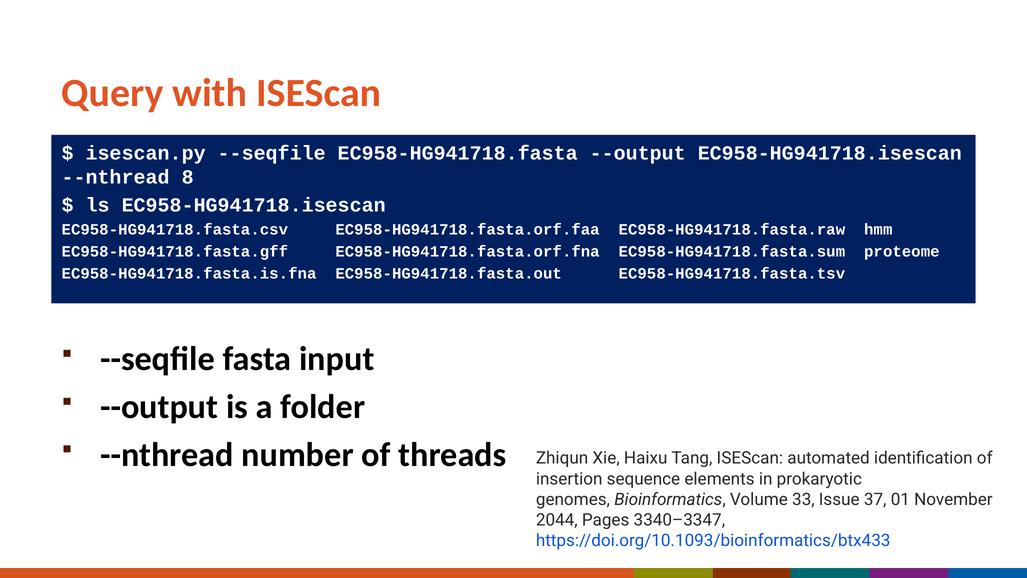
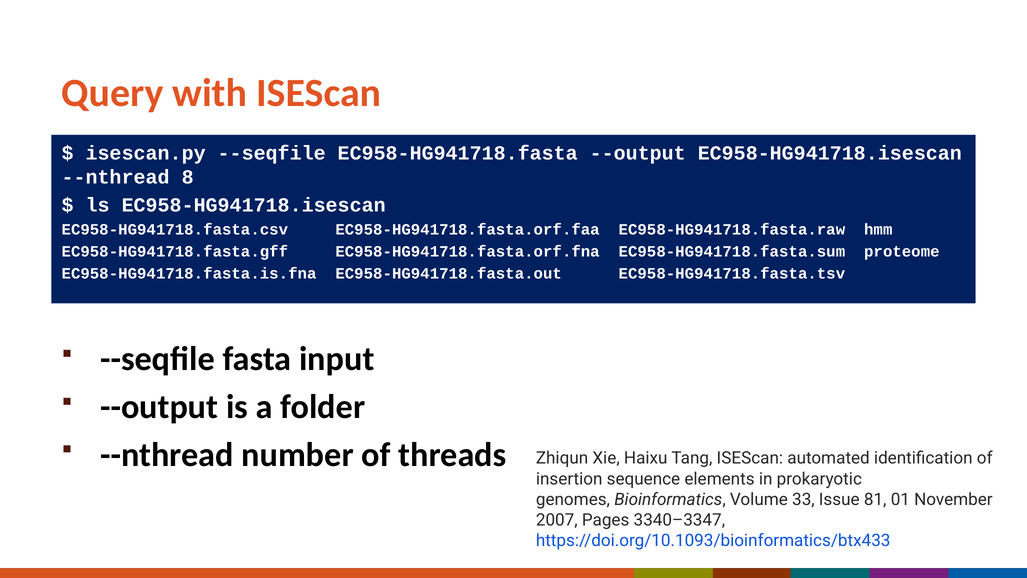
37: 37 -> 81
2044: 2044 -> 2007
